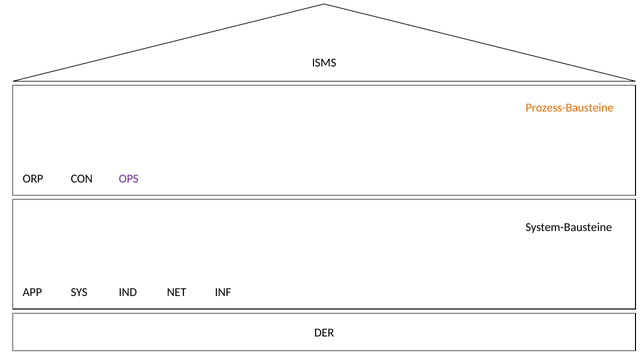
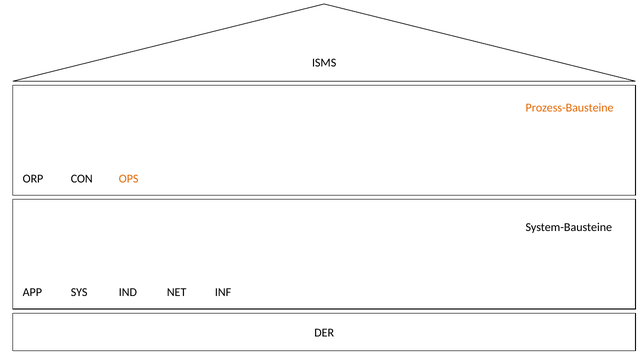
OPS colour: purple -> orange
